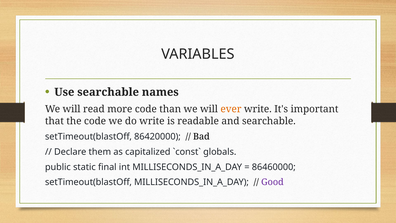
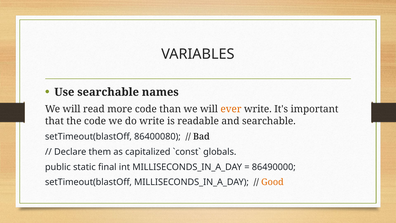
86420000: 86420000 -> 86400080
86460000: 86460000 -> 86490000
Good colour: purple -> orange
